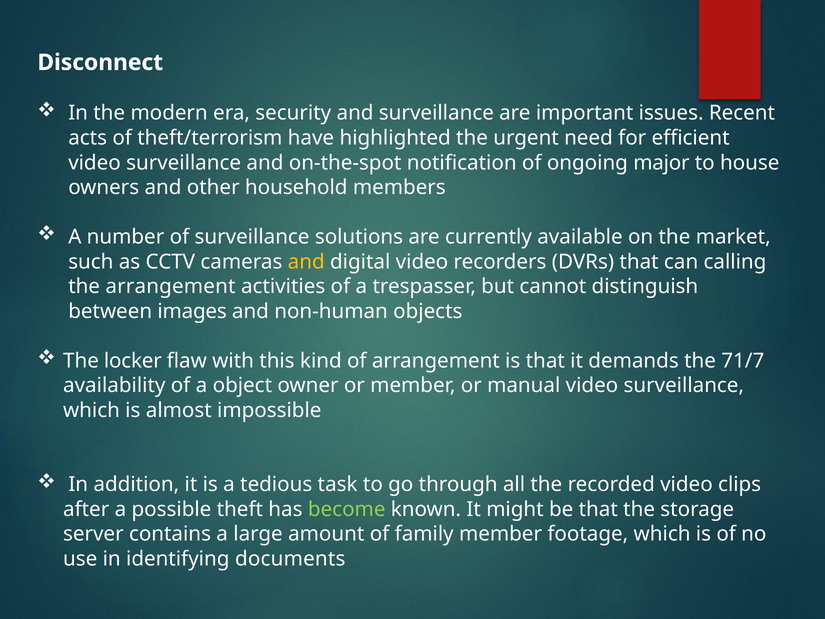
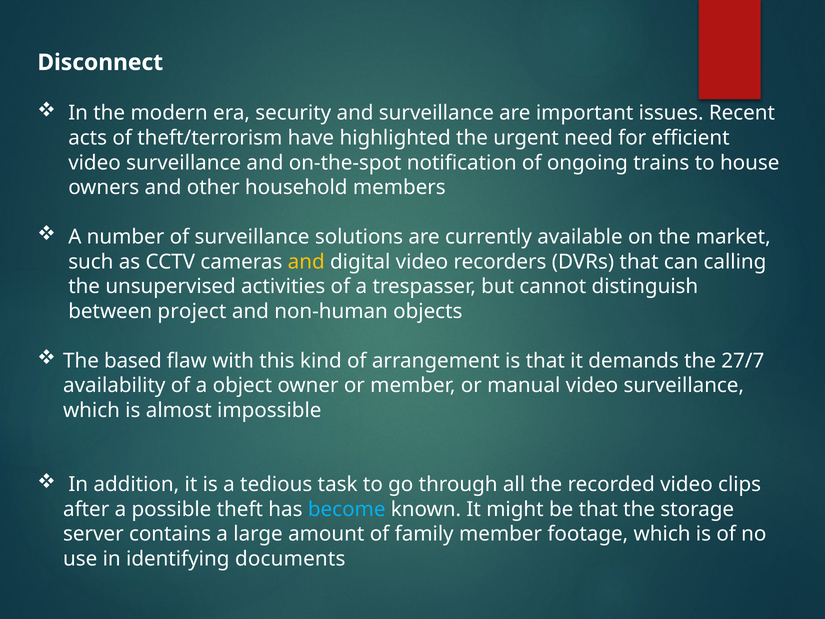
major: major -> trains
the arrangement: arrangement -> unsupervised
images: images -> project
locker: locker -> based
71/7: 71/7 -> 27/7
become colour: light green -> light blue
